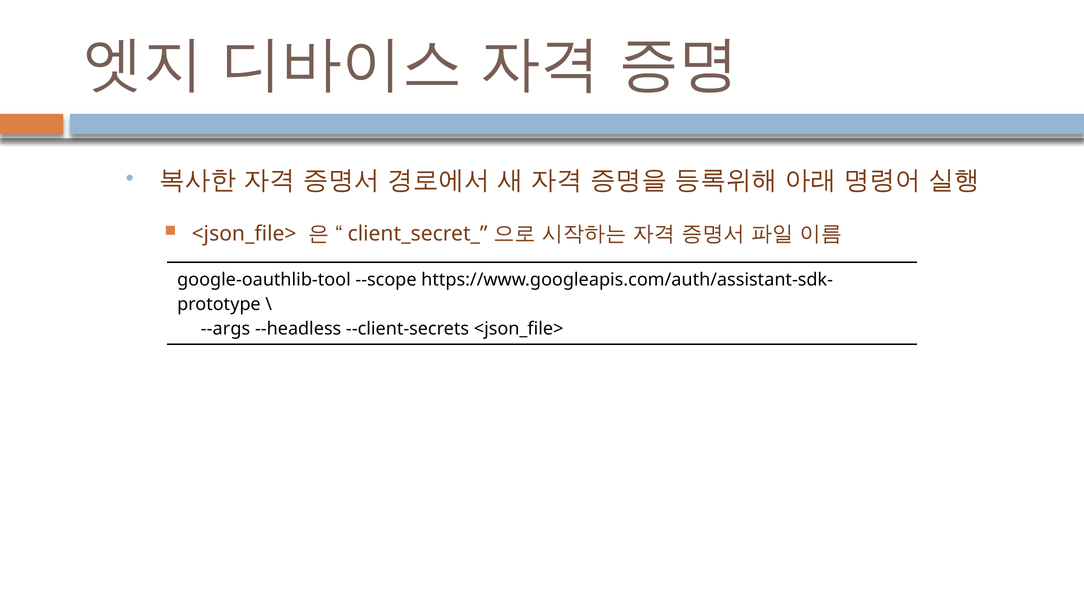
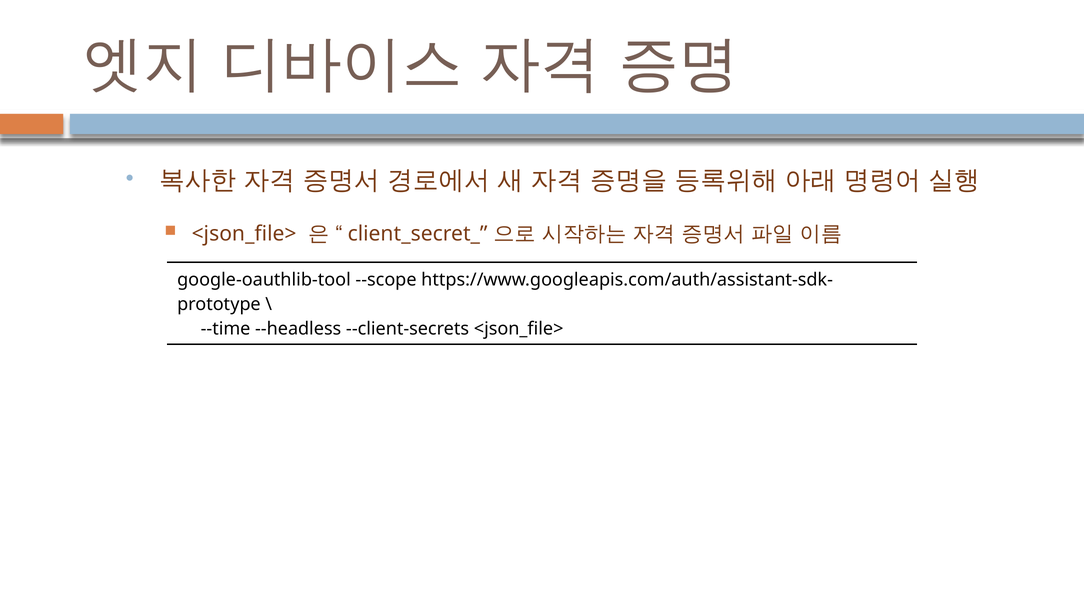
--args: --args -> --time
